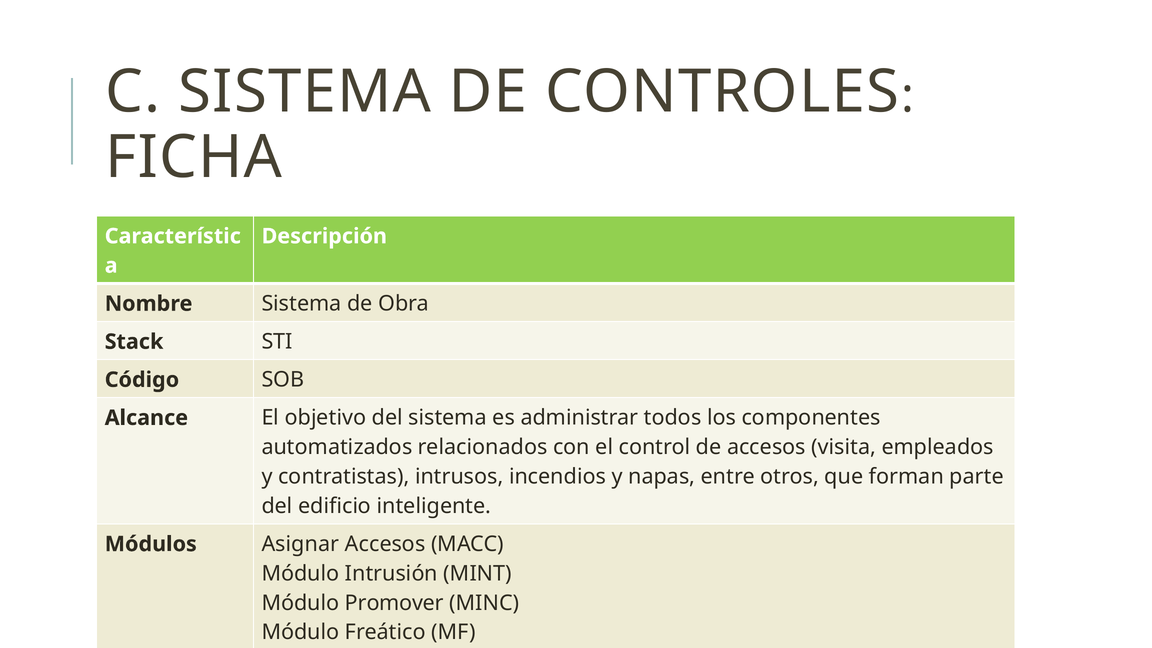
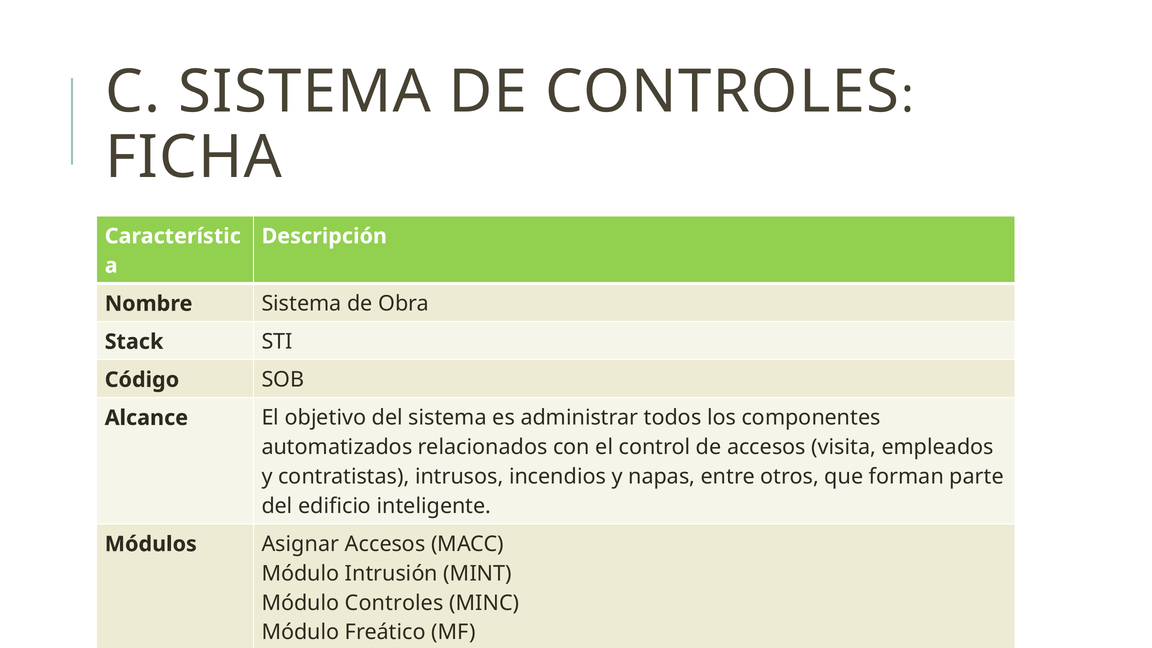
Módulo Promover: Promover -> Controles
